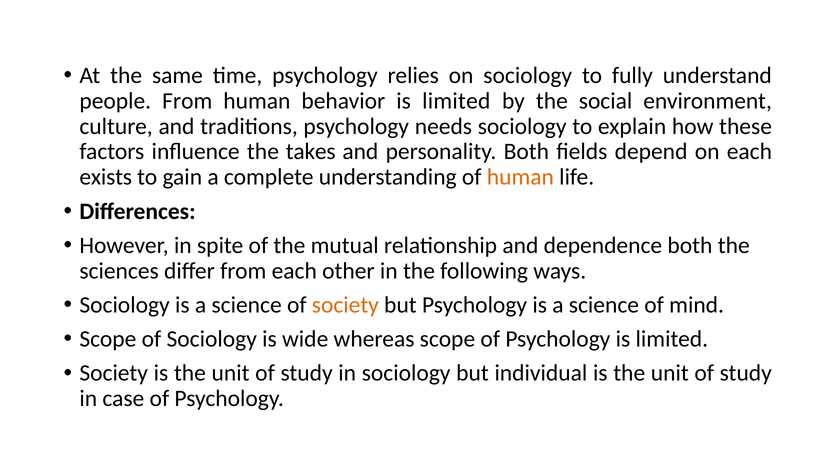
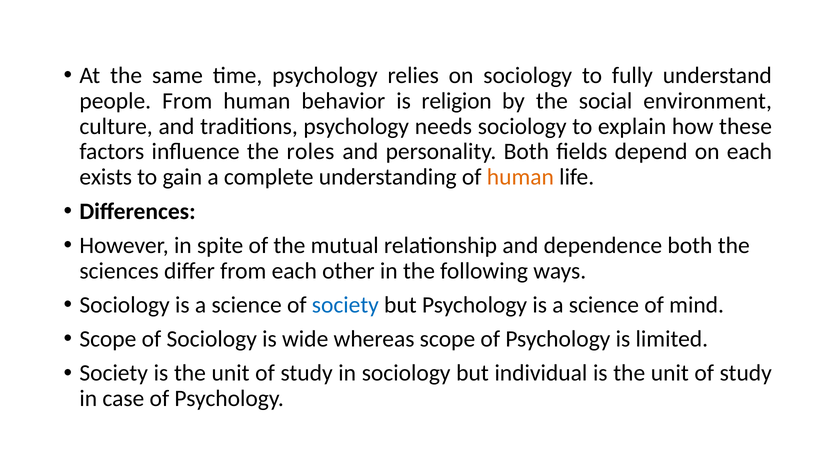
behavior is limited: limited -> religion
takes: takes -> roles
society at (345, 305) colour: orange -> blue
